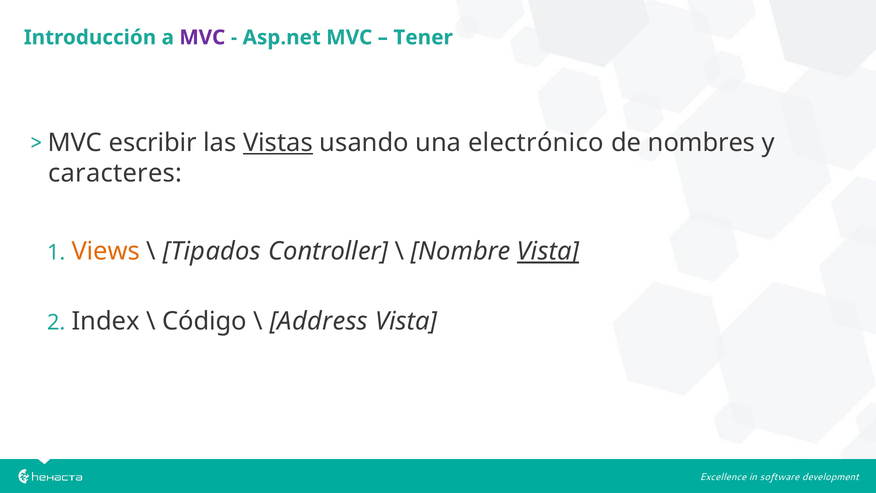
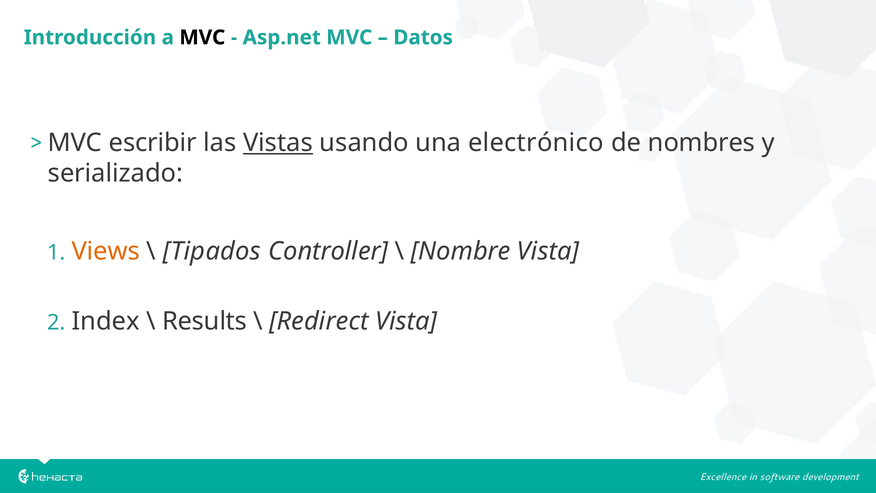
MVC at (202, 37) colour: purple -> black
Tener: Tener -> Datos
caracteres: caracteres -> serializado
Vista at (548, 251) underline: present -> none
Código: Código -> Results
Address: Address -> Redirect
